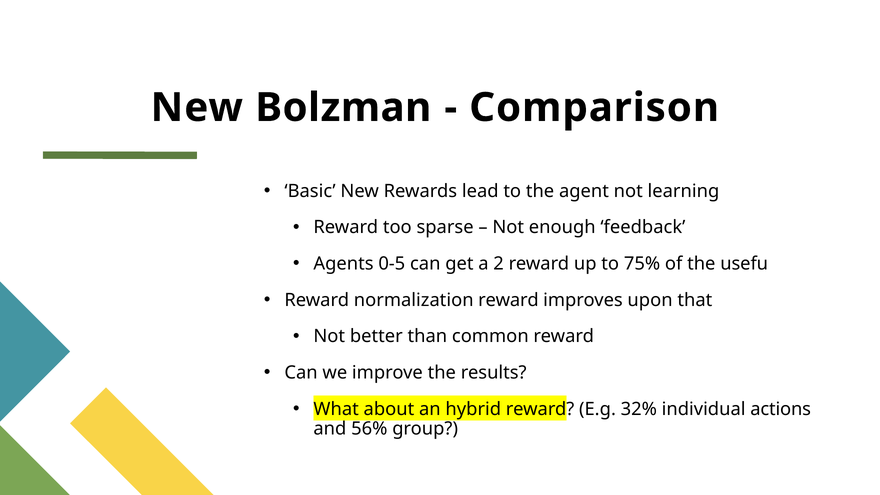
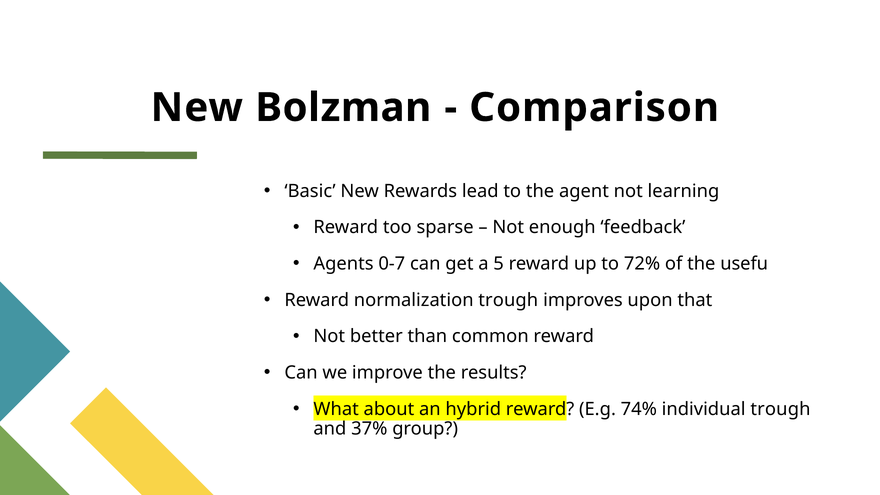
0-5: 0-5 -> 0-7
2: 2 -> 5
75%: 75% -> 72%
normalization reward: reward -> trough
32%: 32% -> 74%
individual actions: actions -> trough
56%: 56% -> 37%
